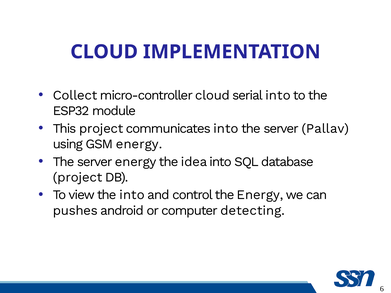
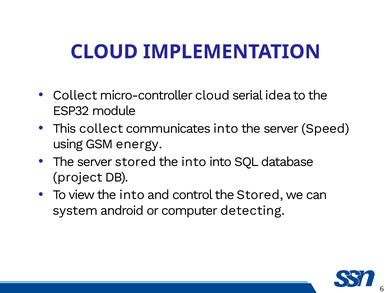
serial into: into -> idea
This project: project -> collect
Pallav: Pallav -> Speed
server energy: energy -> stored
idea at (194, 162): idea -> into
the Energy: Energy -> Stored
pushes: pushes -> system
